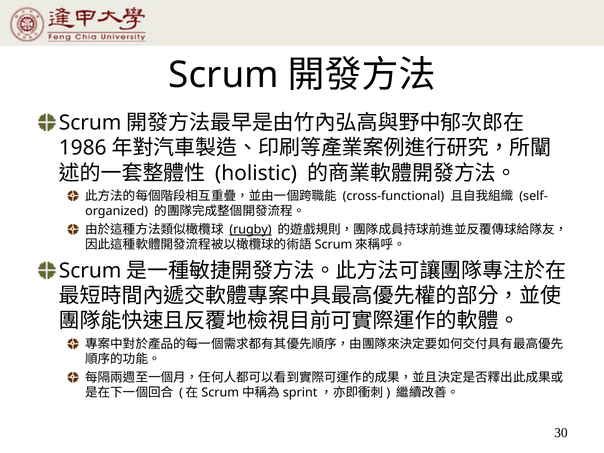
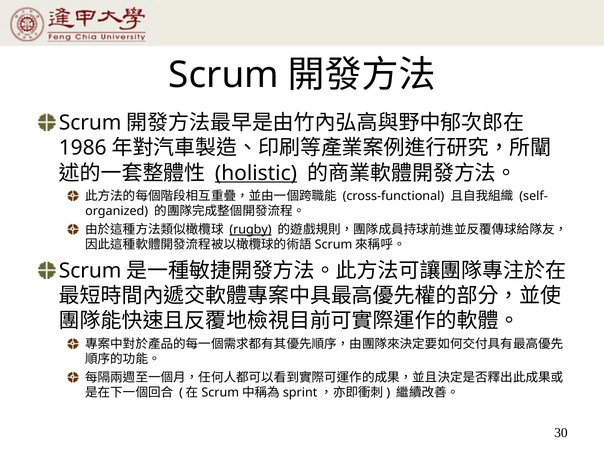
holistic underline: none -> present
